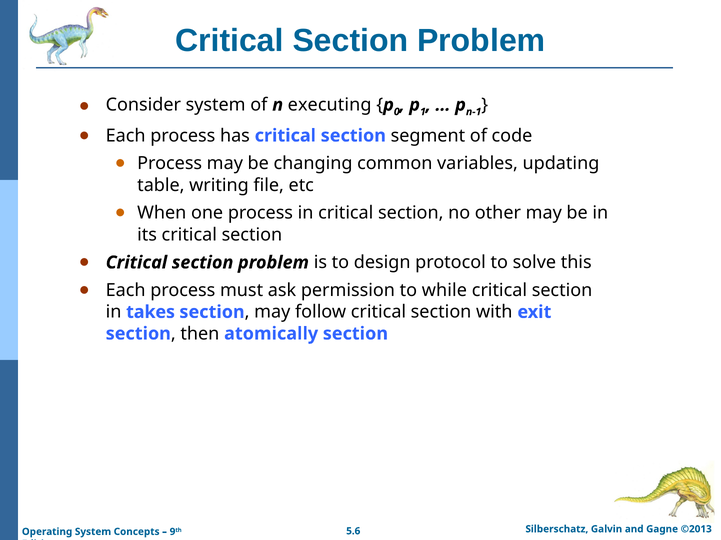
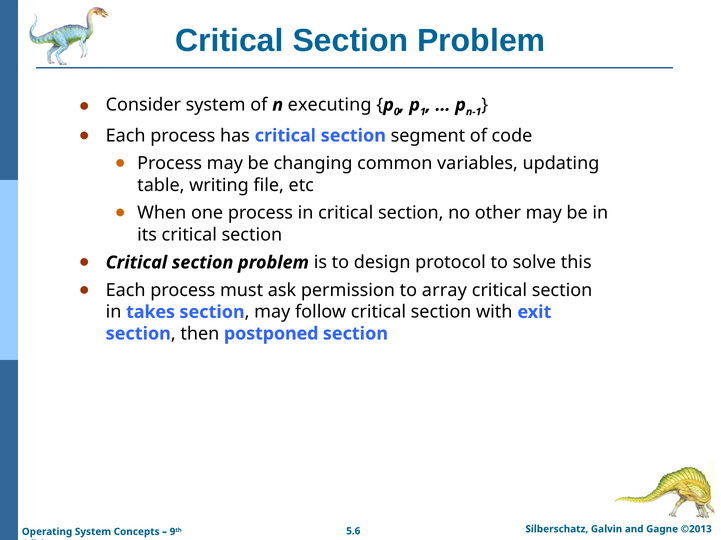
while: while -> array
atomically: atomically -> postponed
